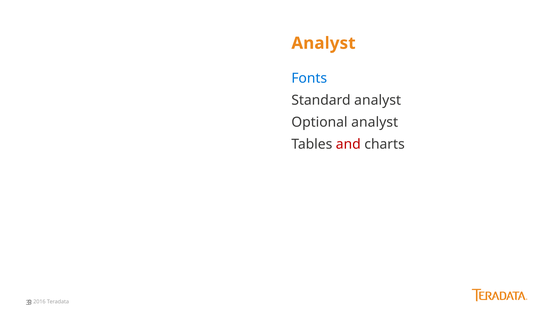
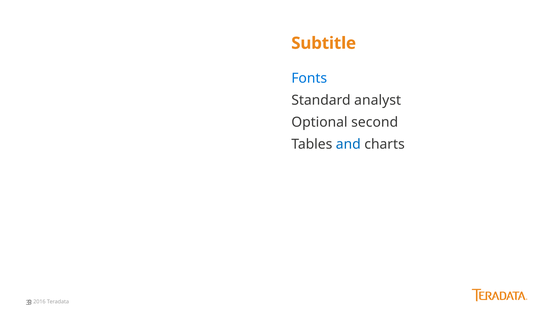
Analyst at (323, 43): Analyst -> Subtitle
analyst at (375, 122): analyst -> second
and colour: red -> blue
